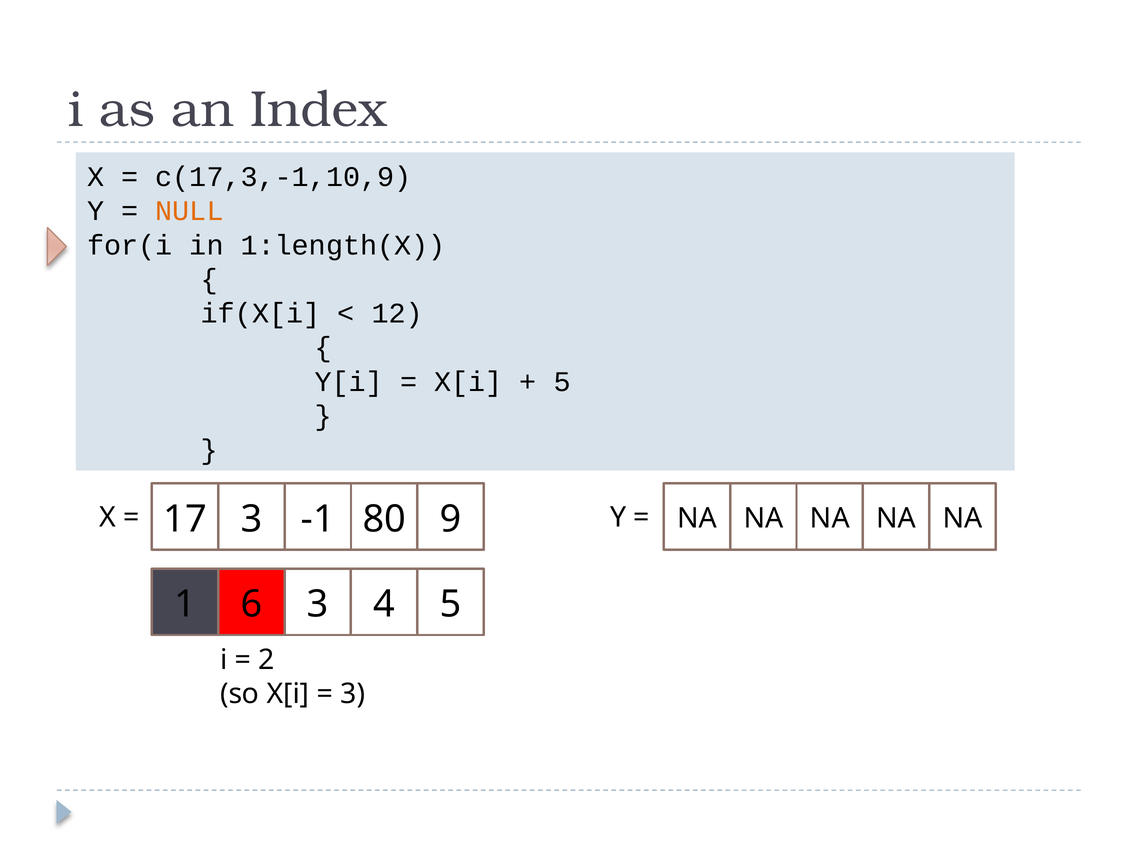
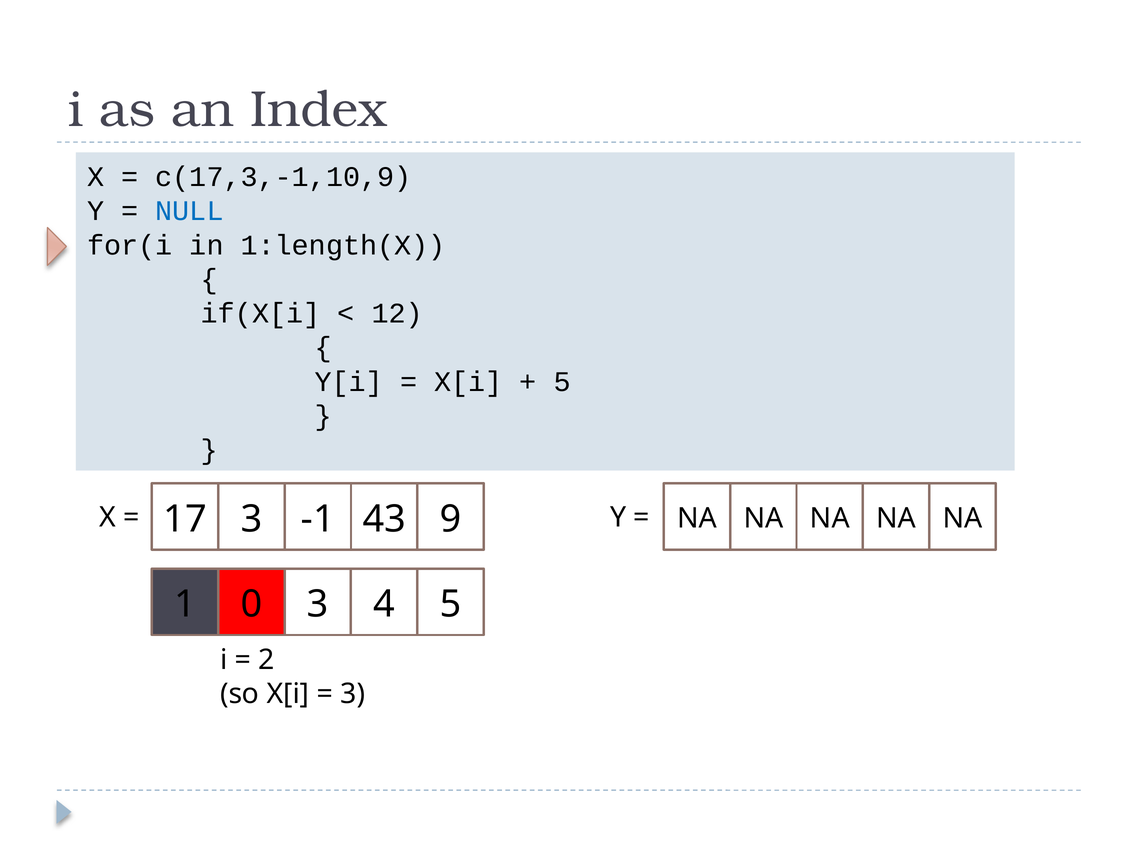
NULL colour: orange -> blue
80: 80 -> 43
6: 6 -> 0
